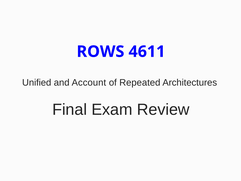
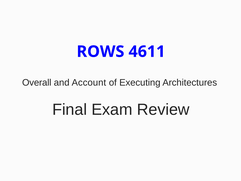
Unified: Unified -> Overall
Repeated: Repeated -> Executing
